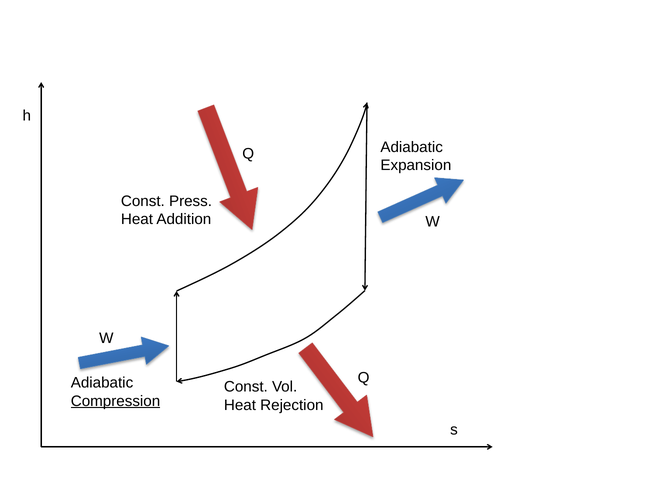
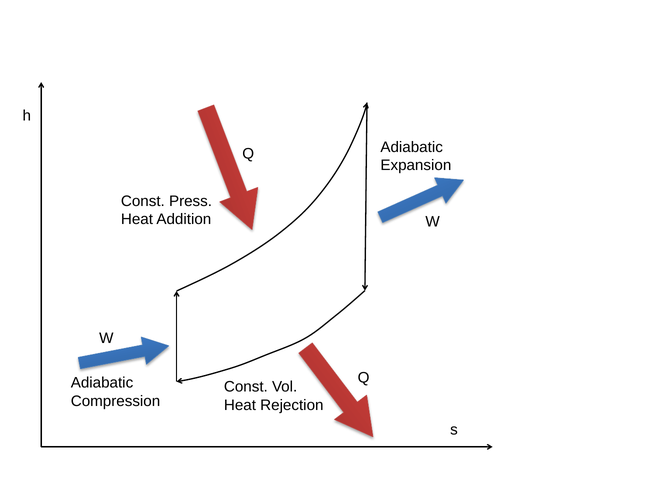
Compression underline: present -> none
